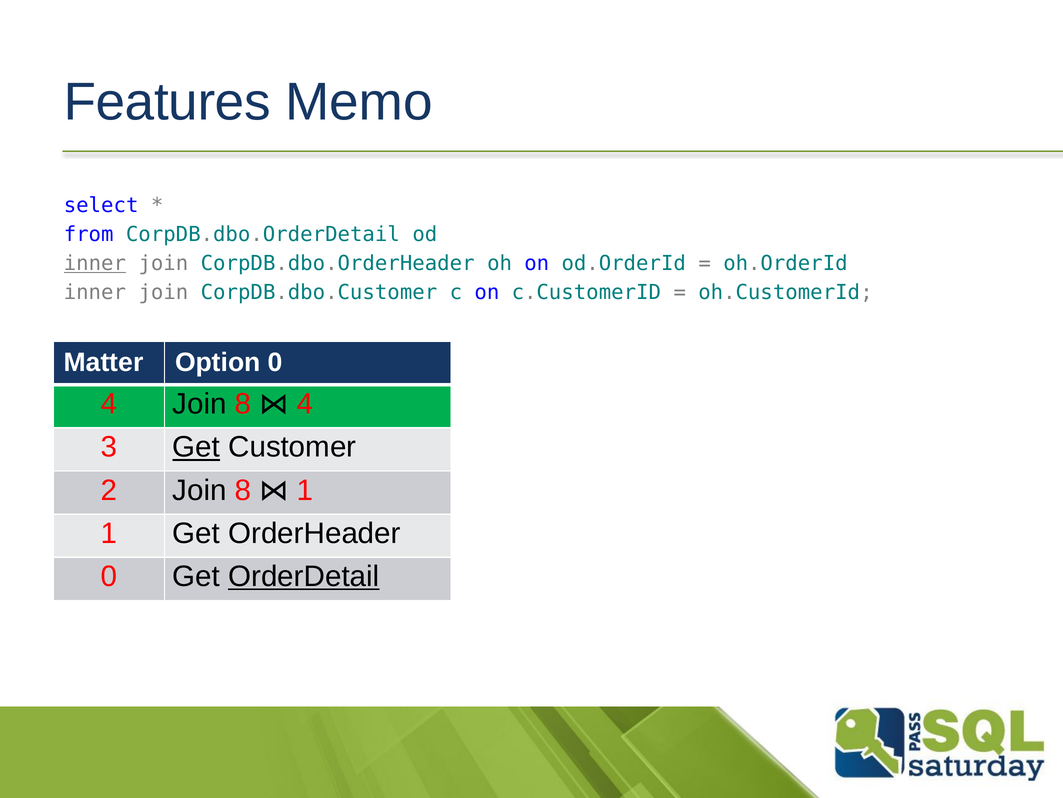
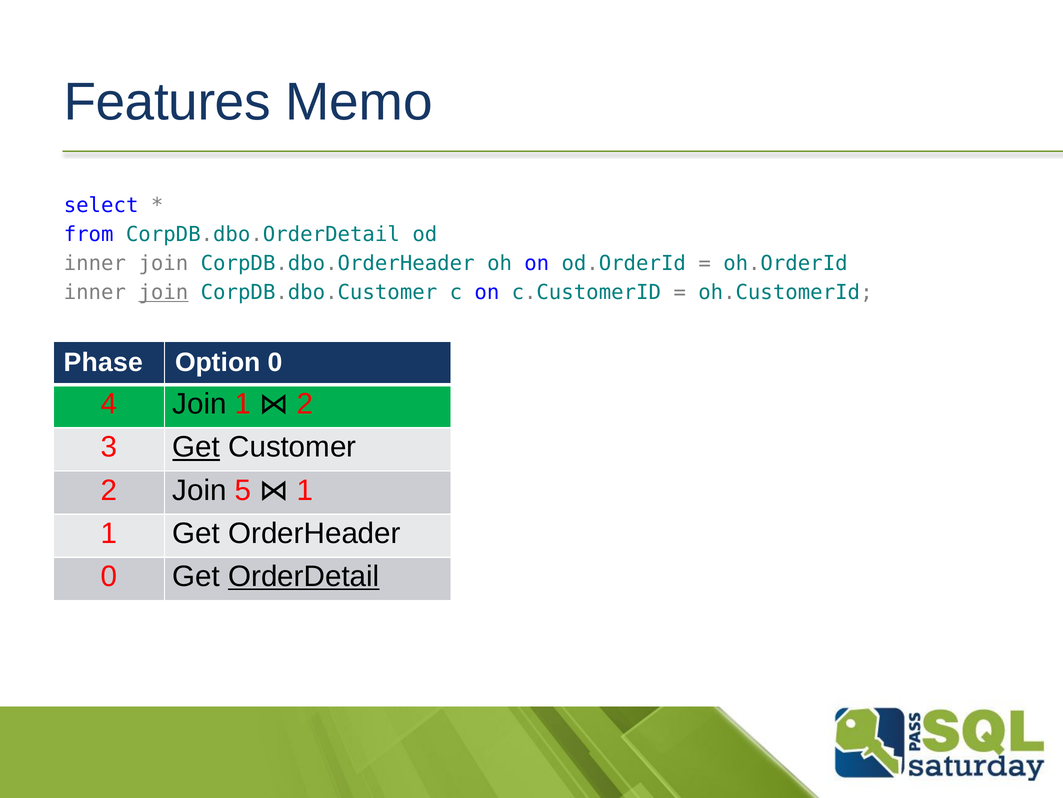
inner at (95, 263) underline: present -> none
join at (163, 292) underline: none -> present
Matter: Matter -> Phase
4 Join 8: 8 -> 1
4 at (305, 404): 4 -> 2
2 Join 8: 8 -> 5
